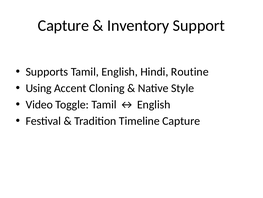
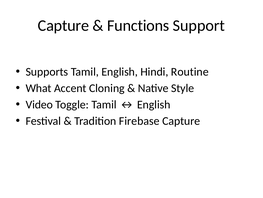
Inventory: Inventory -> Functions
Using: Using -> What
Timeline: Timeline -> Firebase
